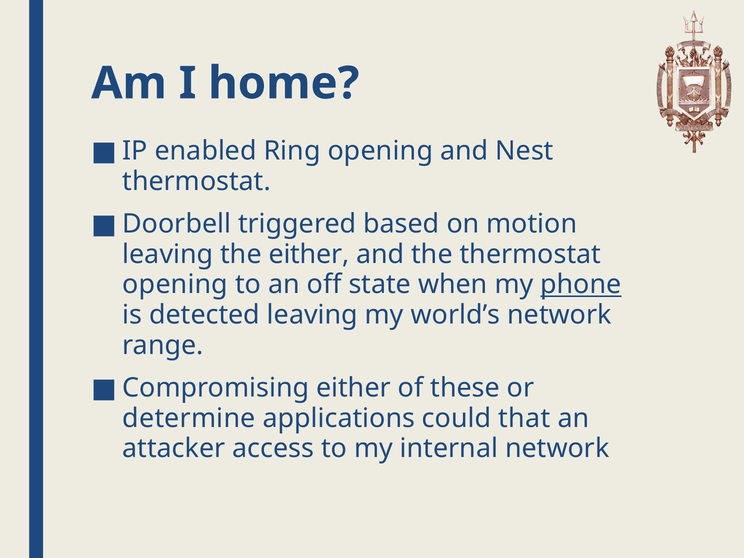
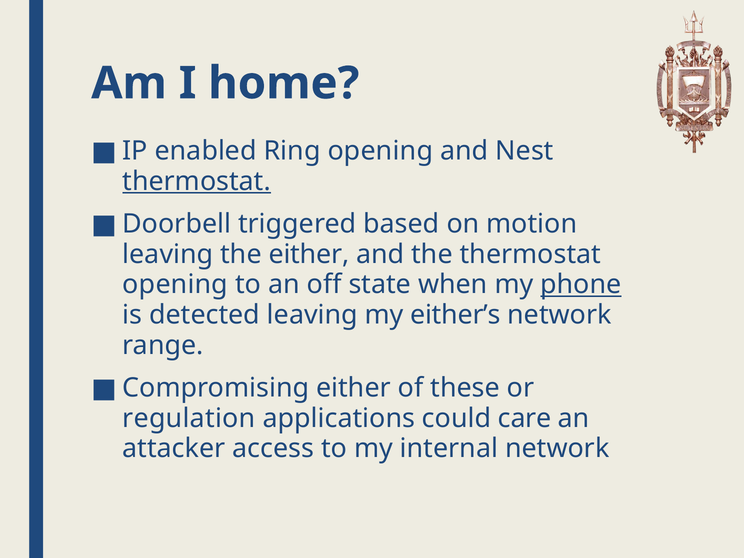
thermostat at (197, 181) underline: none -> present
world’s: world’s -> either’s
determine: determine -> regulation
that: that -> care
